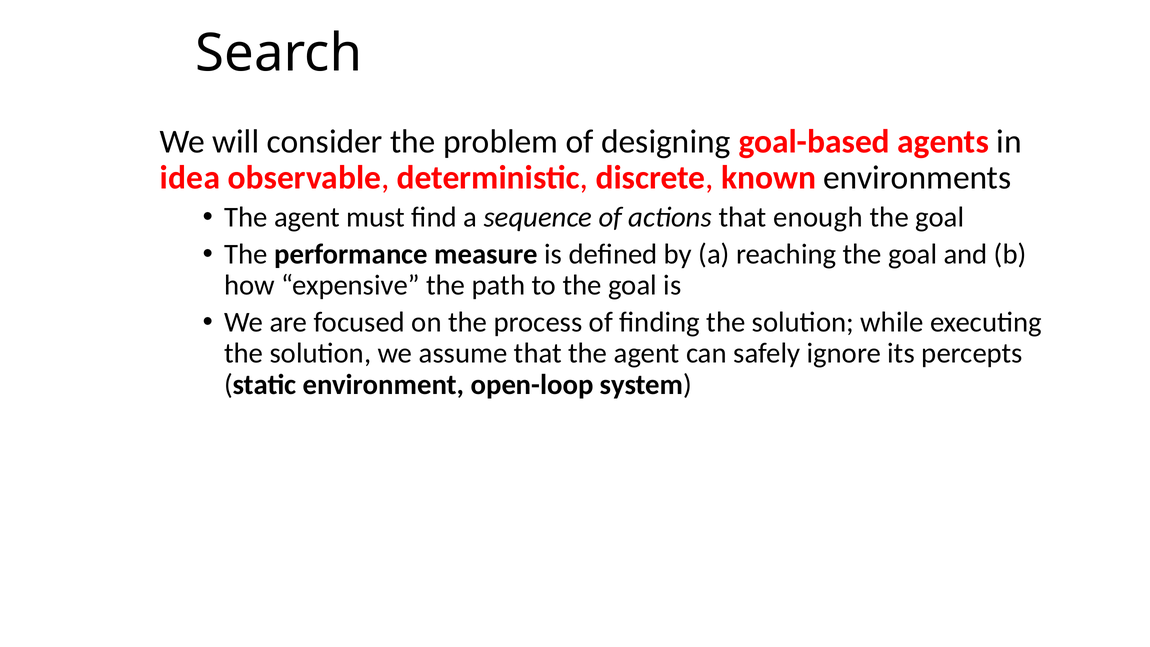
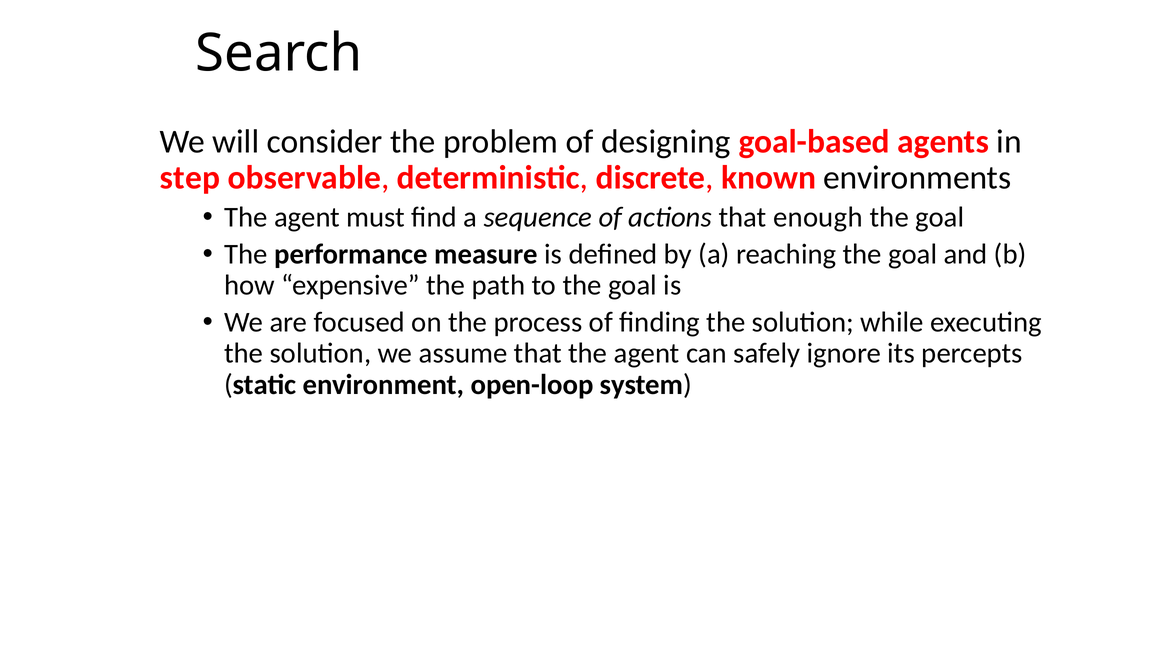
idea: idea -> step
